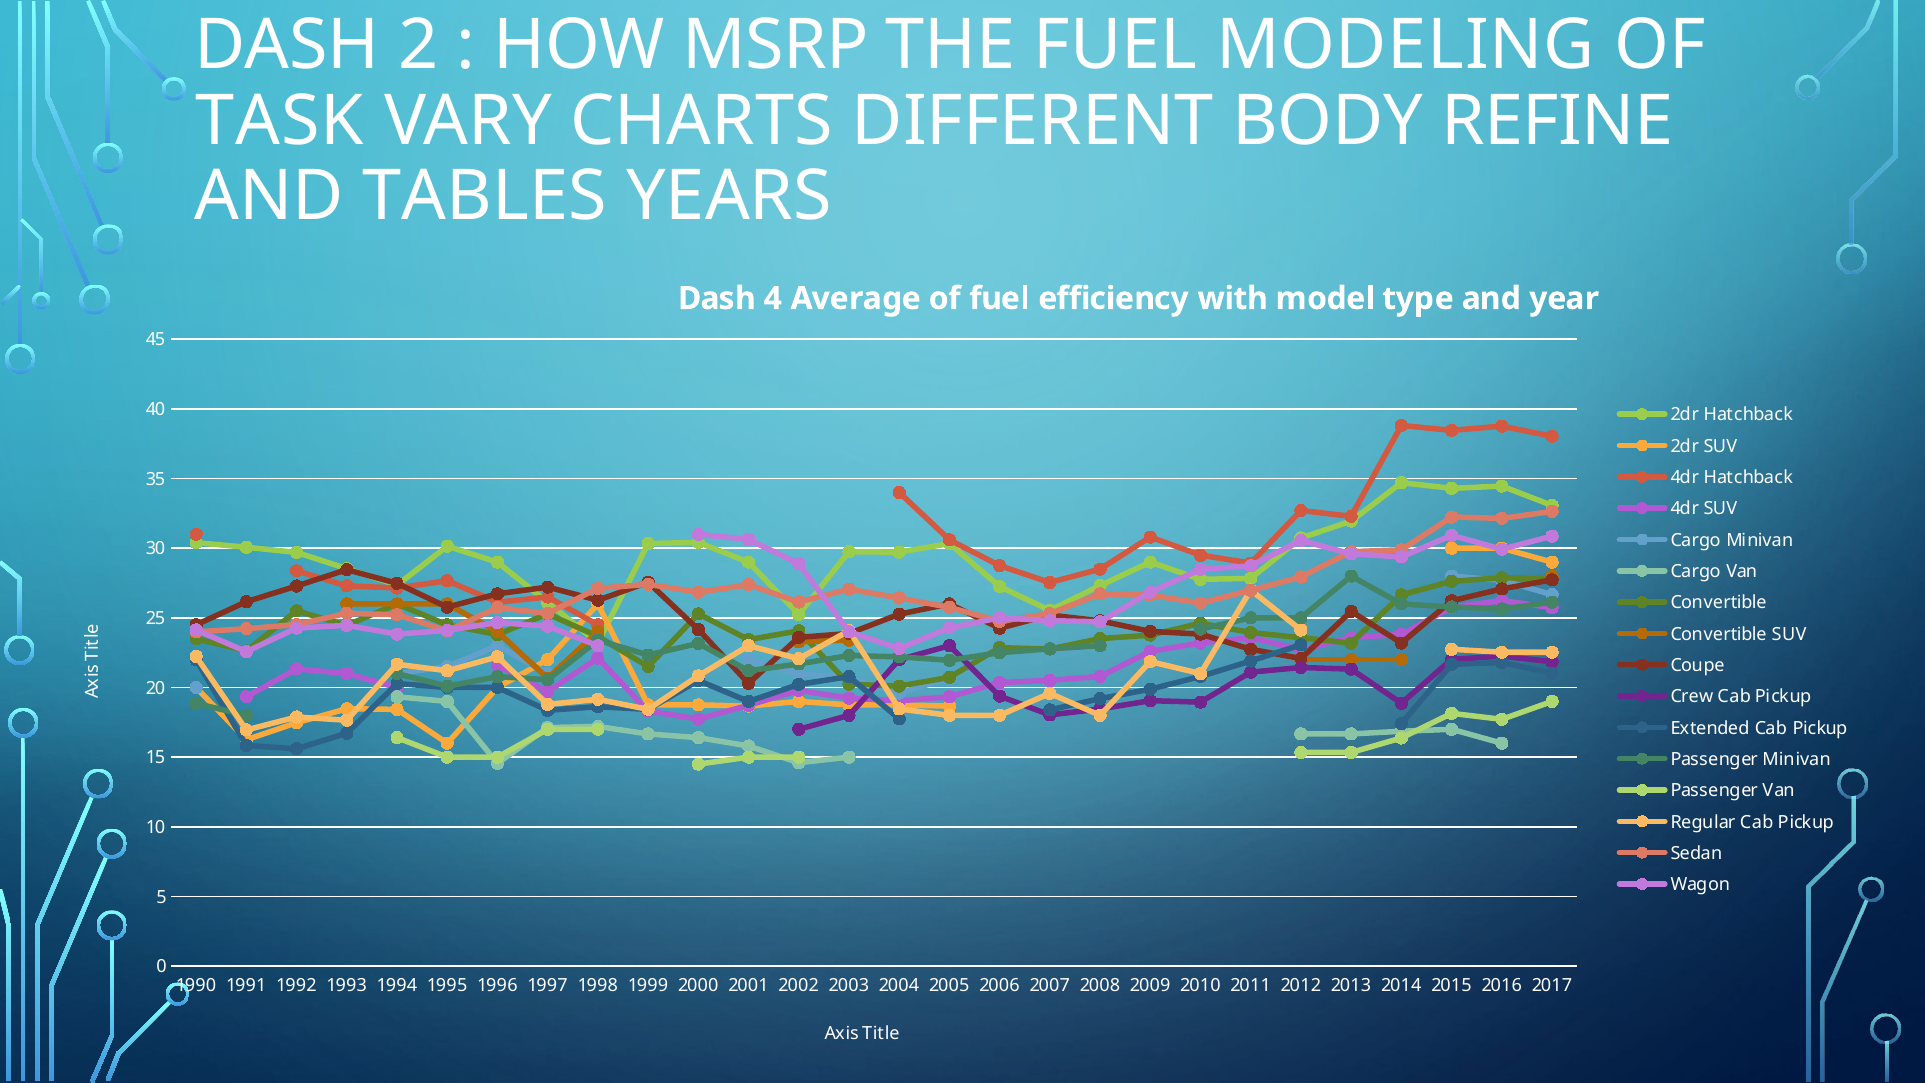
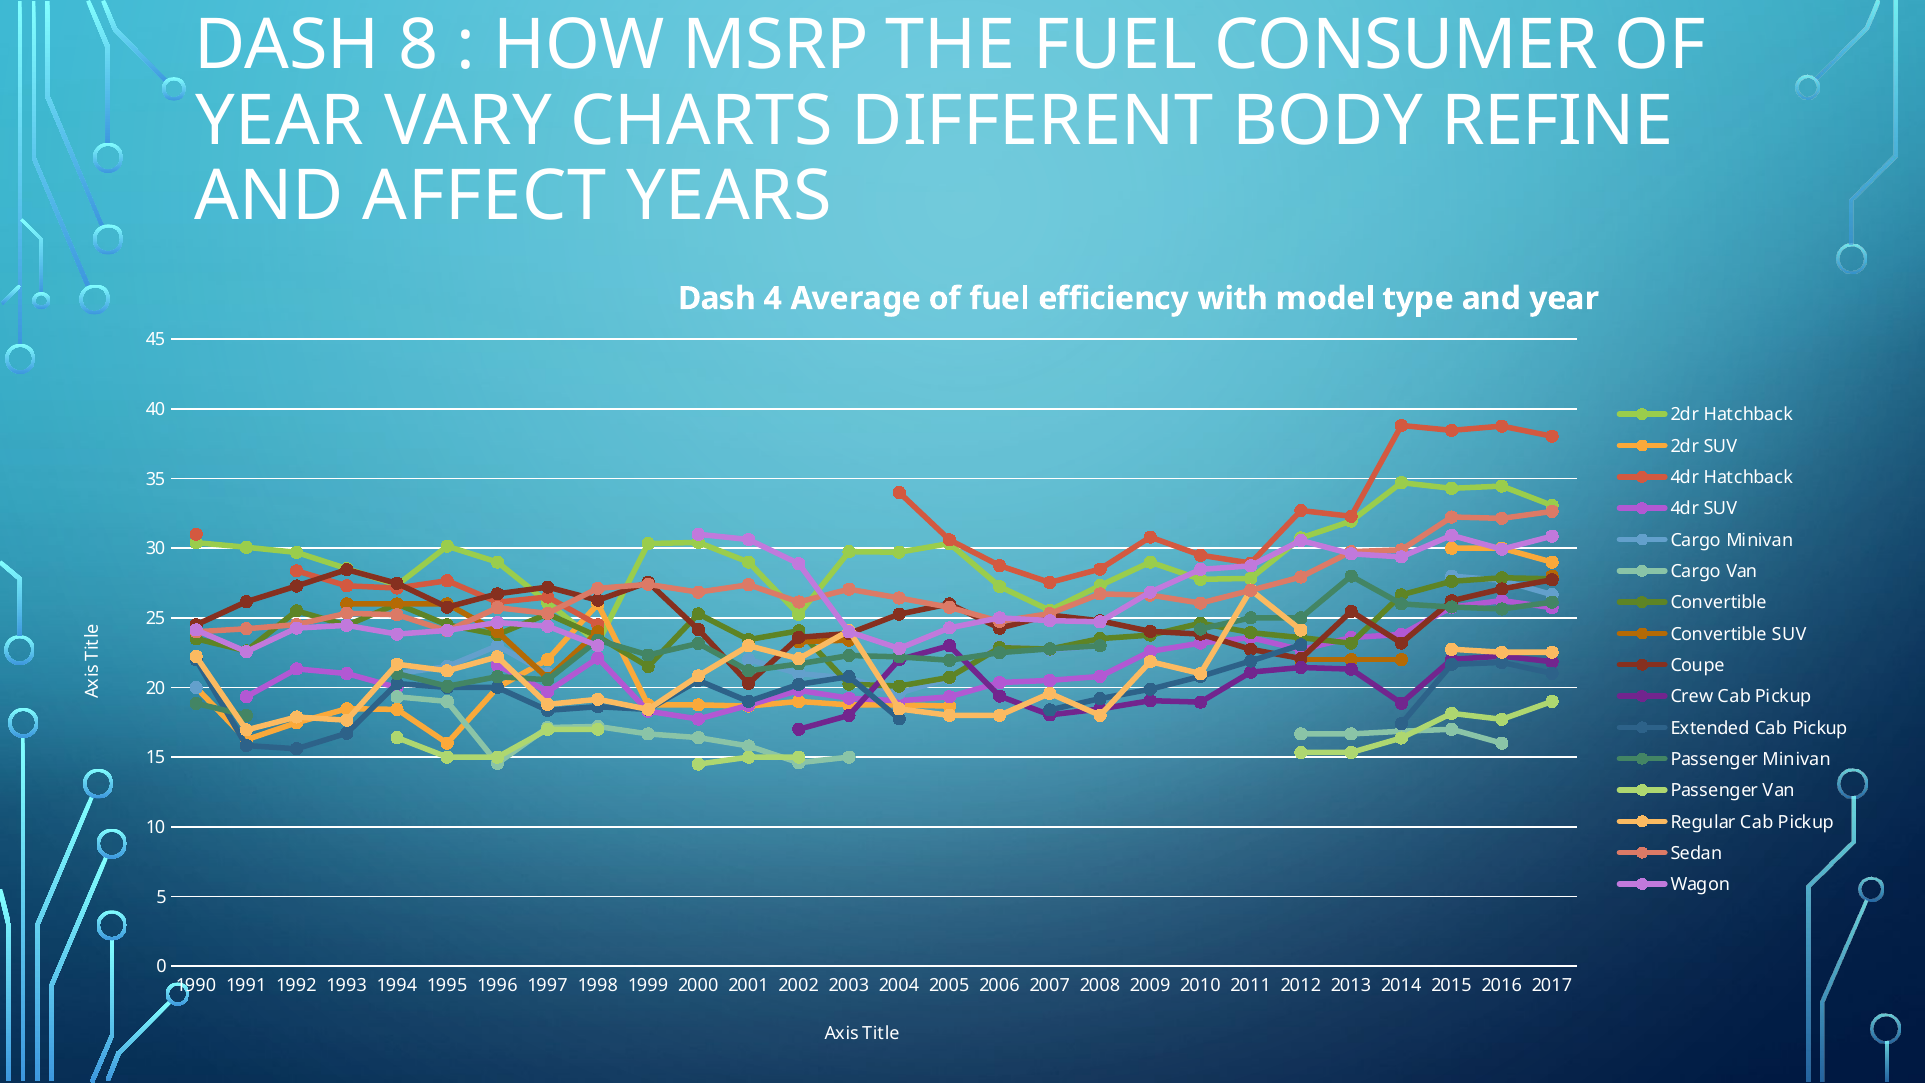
2: 2 -> 8
MODELING: MODELING -> CONSUMER
TASK at (280, 121): TASK -> YEAR
TABLES: TABLES -> AFFECT
